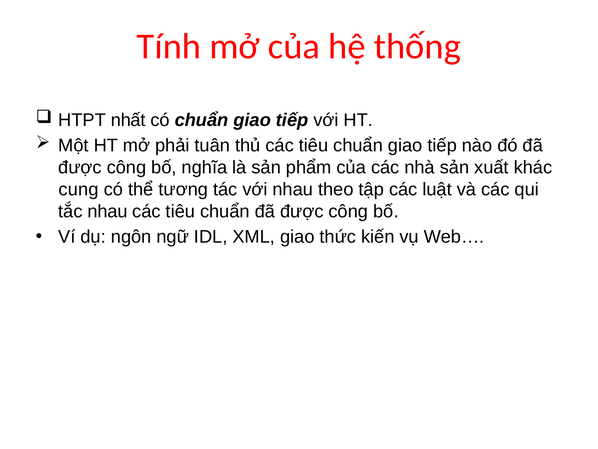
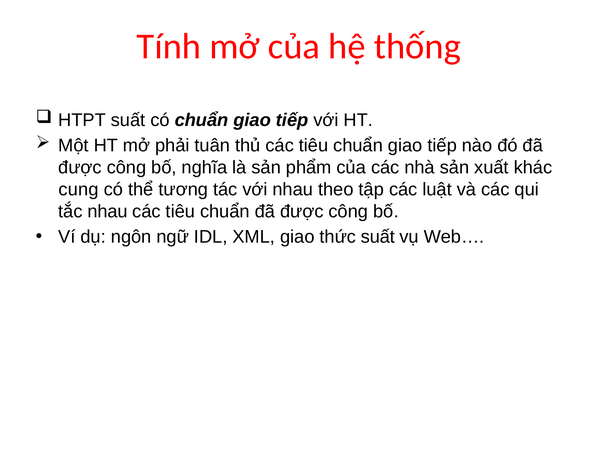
HTPT nhất: nhất -> suất
thức kiến: kiến -> suất
